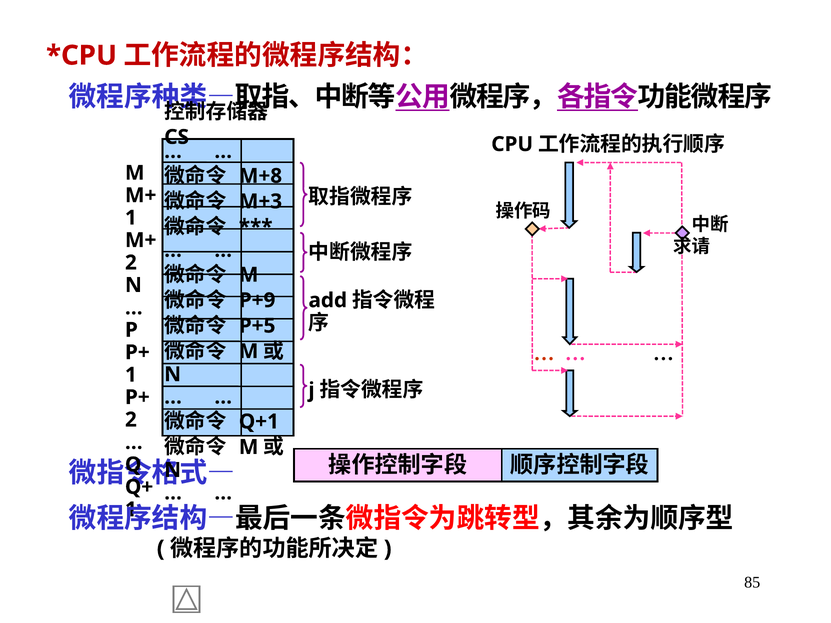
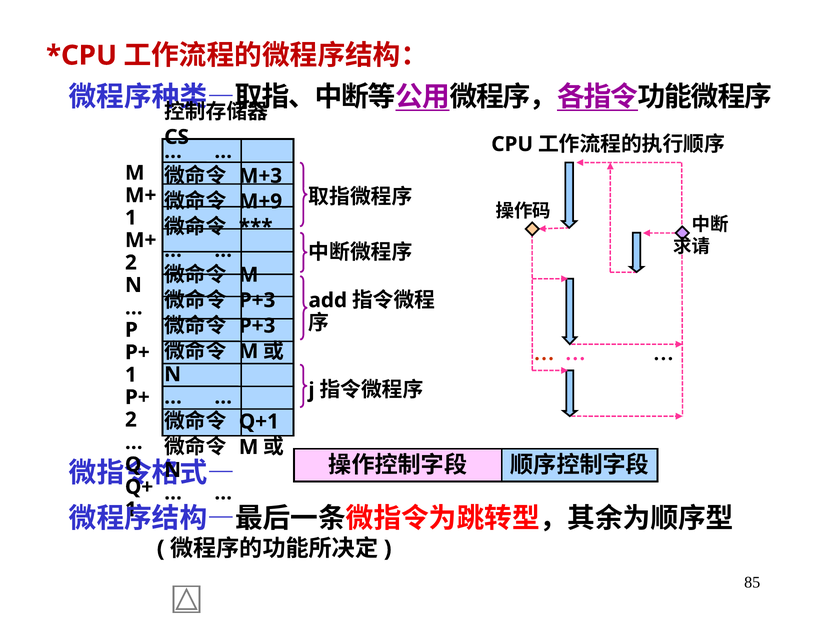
M+8: M+8 -> M+3
M+3: M+3 -> M+9
P+9 at (257, 300): P+9 -> P+3
P+5 at (257, 326): P+5 -> P+3
